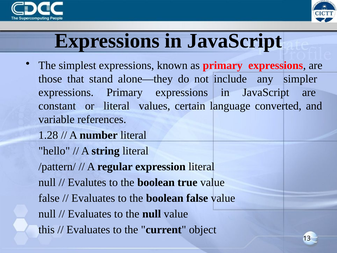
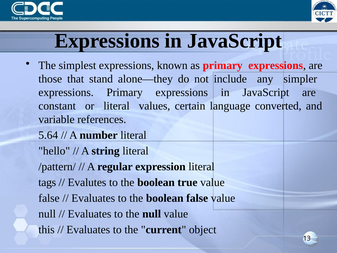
1.28: 1.28 -> 5.64
null at (47, 182): null -> tags
